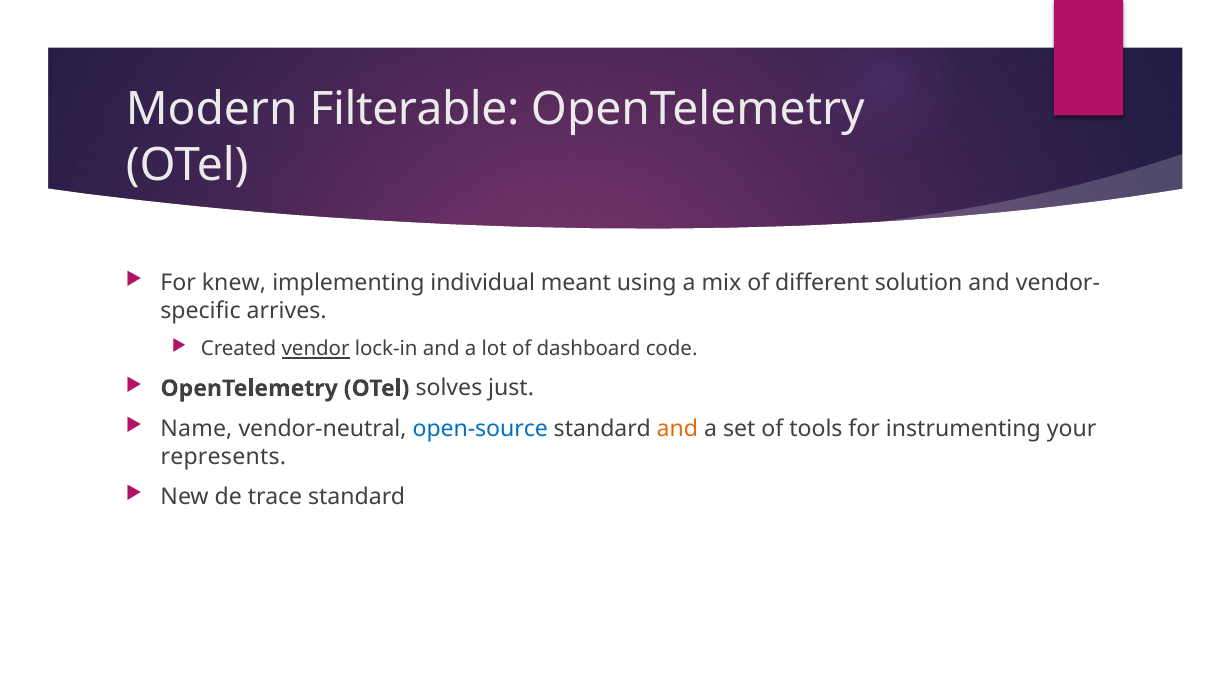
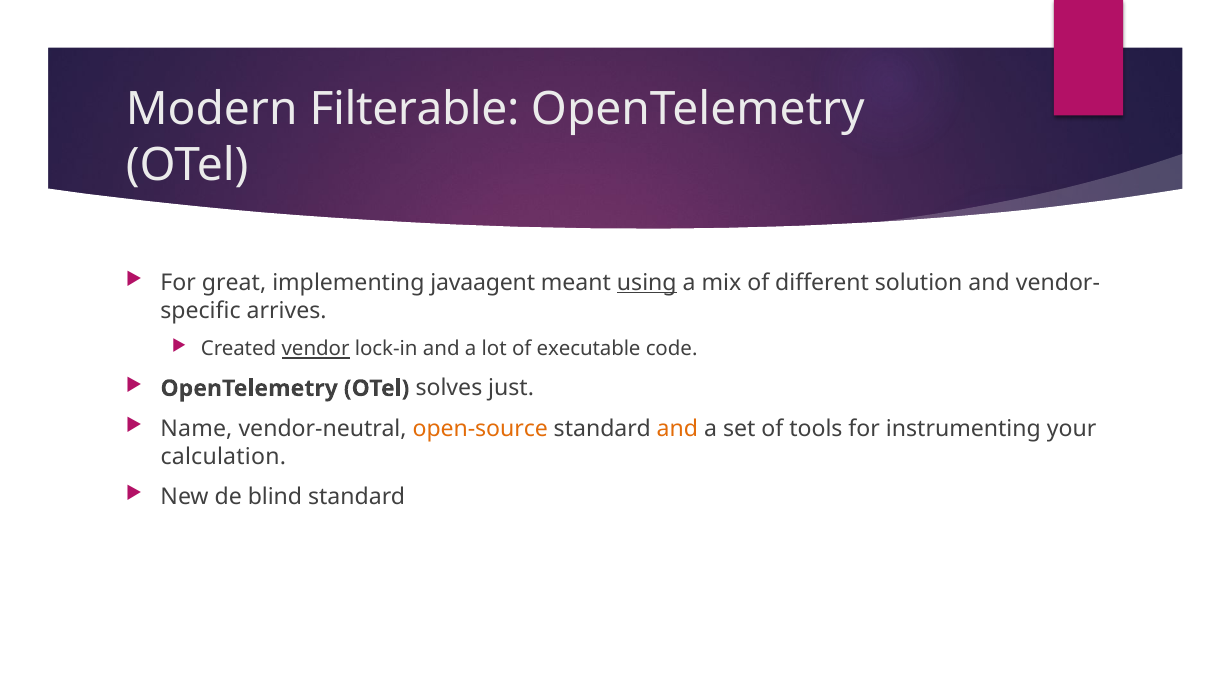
knew: knew -> great
individual: individual -> javaagent
using underline: none -> present
dashboard: dashboard -> executable
open-source colour: blue -> orange
represents: represents -> calculation
trace: trace -> blind
